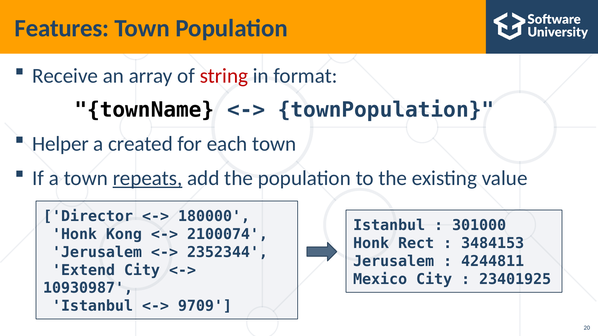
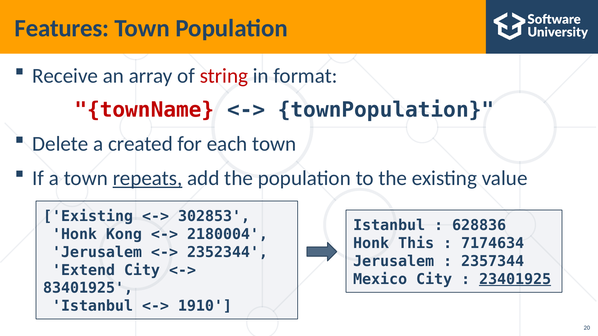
townName colour: black -> red
Helper: Helper -> Delete
Director at (88, 217): Director -> Existing
180000: 180000 -> 302853
301000: 301000 -> 628836
2100074: 2100074 -> 2180004
Rect: Rect -> This
3484153: 3484153 -> 7174634
4244811: 4244811 -> 2357344
23401925 underline: none -> present
10930987: 10930987 -> 83401925
9709: 9709 -> 1910
